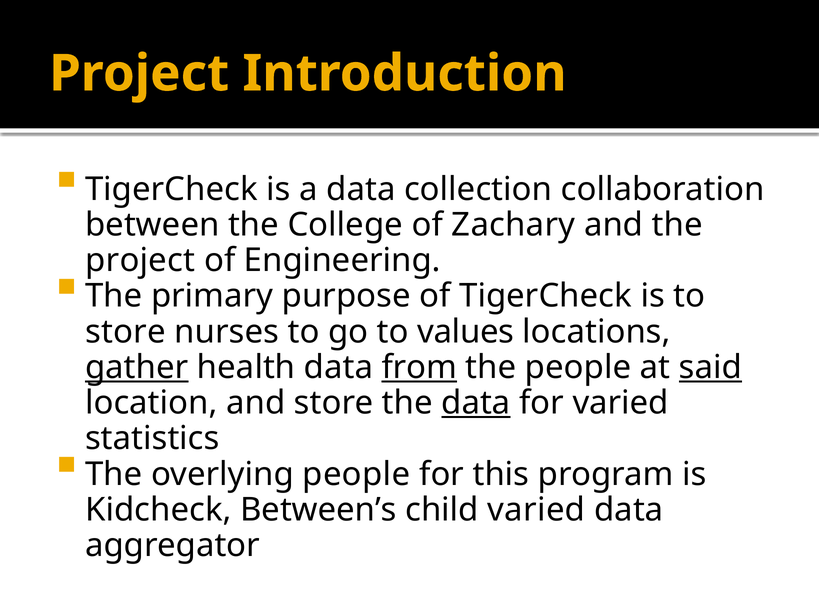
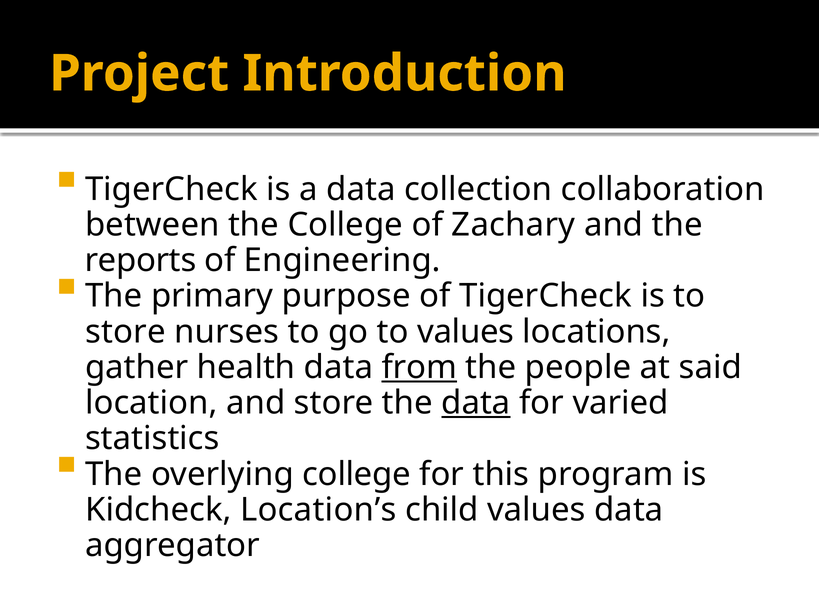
project at (140, 261): project -> reports
gather underline: present -> none
said underline: present -> none
overlying people: people -> college
Between’s: Between’s -> Location’s
child varied: varied -> values
